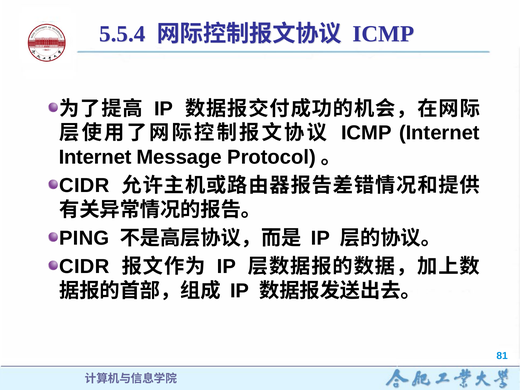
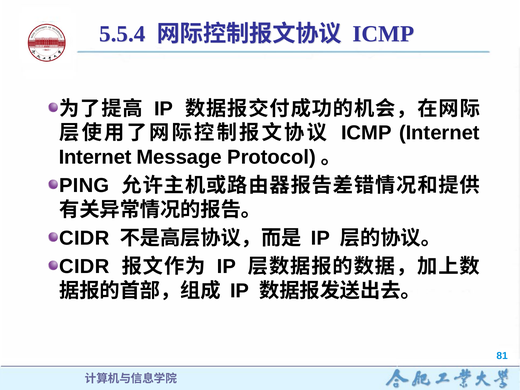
CIDR at (84, 186): CIDR -> PING
PING at (84, 238): PING -> CIDR
